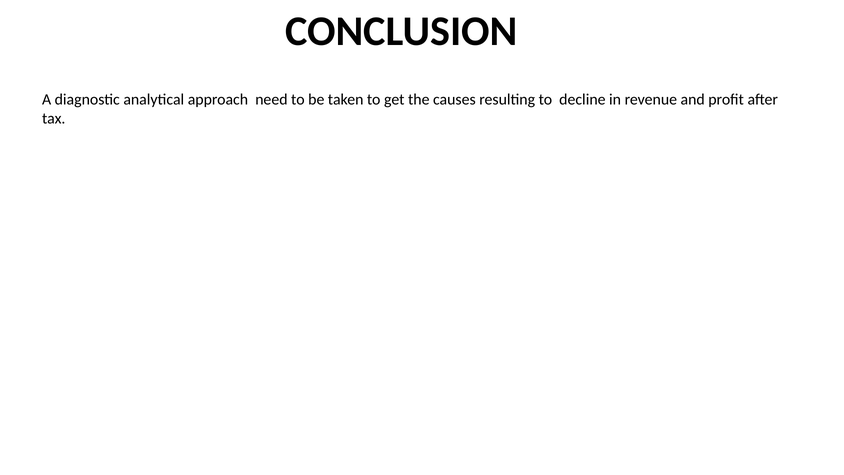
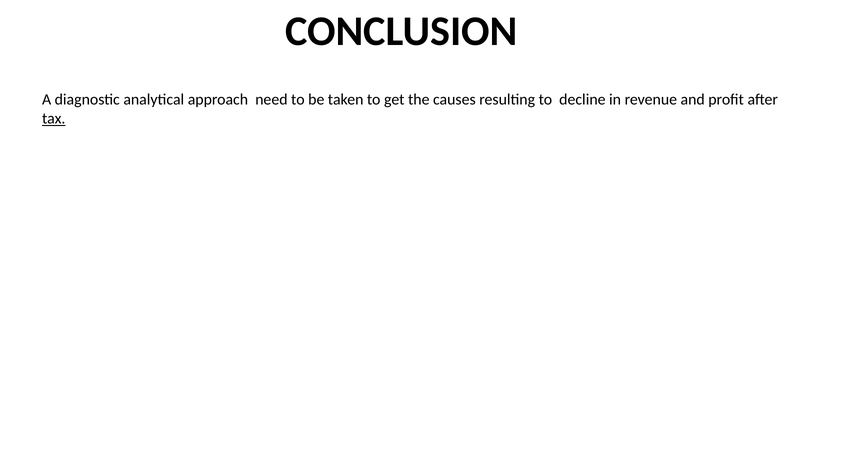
tax underline: none -> present
